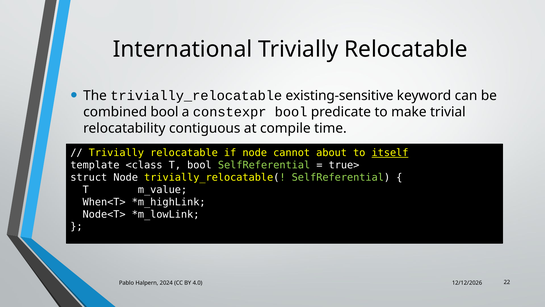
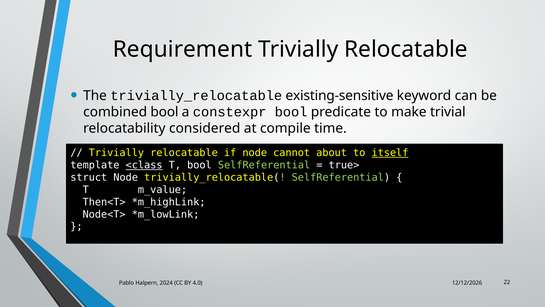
International: International -> Requirement
contiguous: contiguous -> considered
<class underline: none -> present
When<T>: When<T> -> Then<T>
